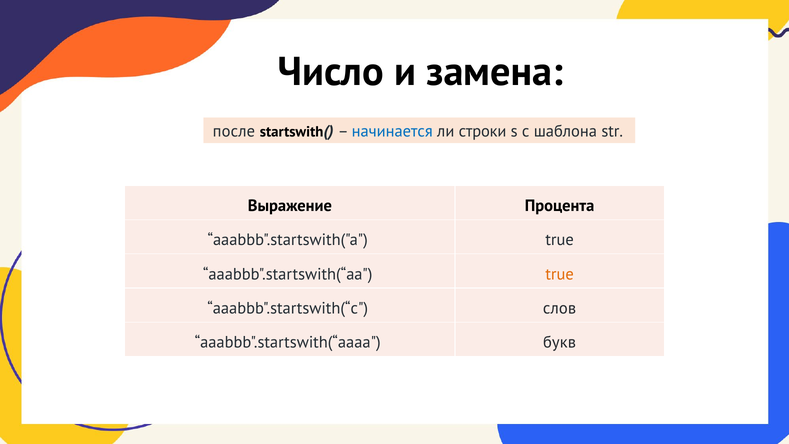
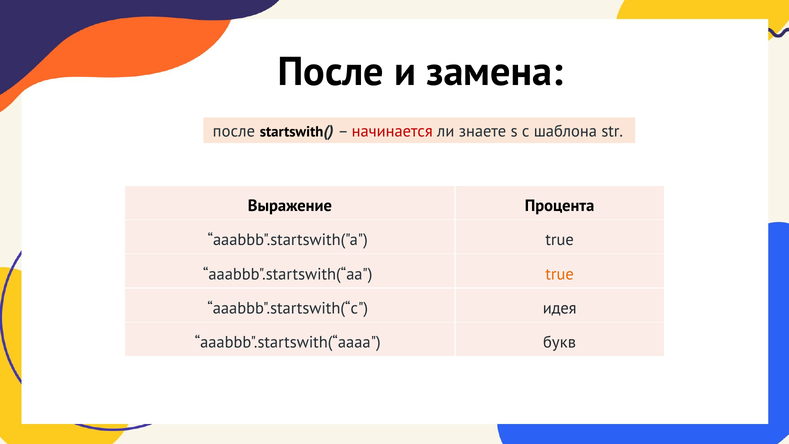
Число at (331, 72): Число -> После
начинается colour: blue -> red
строки: строки -> знаете
слов: слов -> идея
